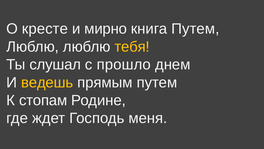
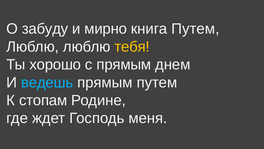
кресте: кресте -> забуду
слушал: слушал -> хорошо
с прошло: прошло -> прямым
ведешь colour: yellow -> light blue
